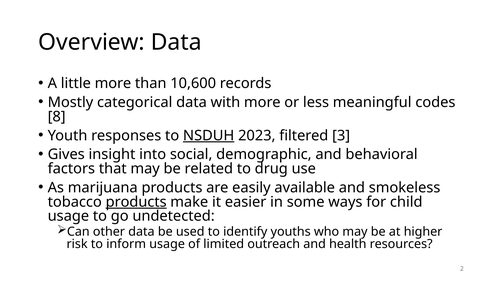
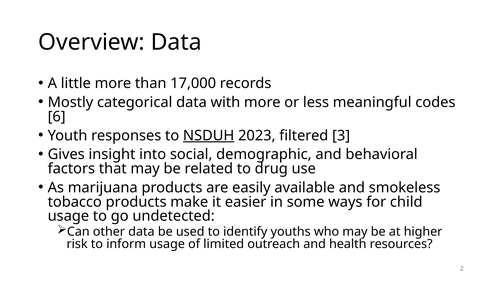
10,600: 10,600 -> 17,000
8: 8 -> 6
products at (136, 202) underline: present -> none
